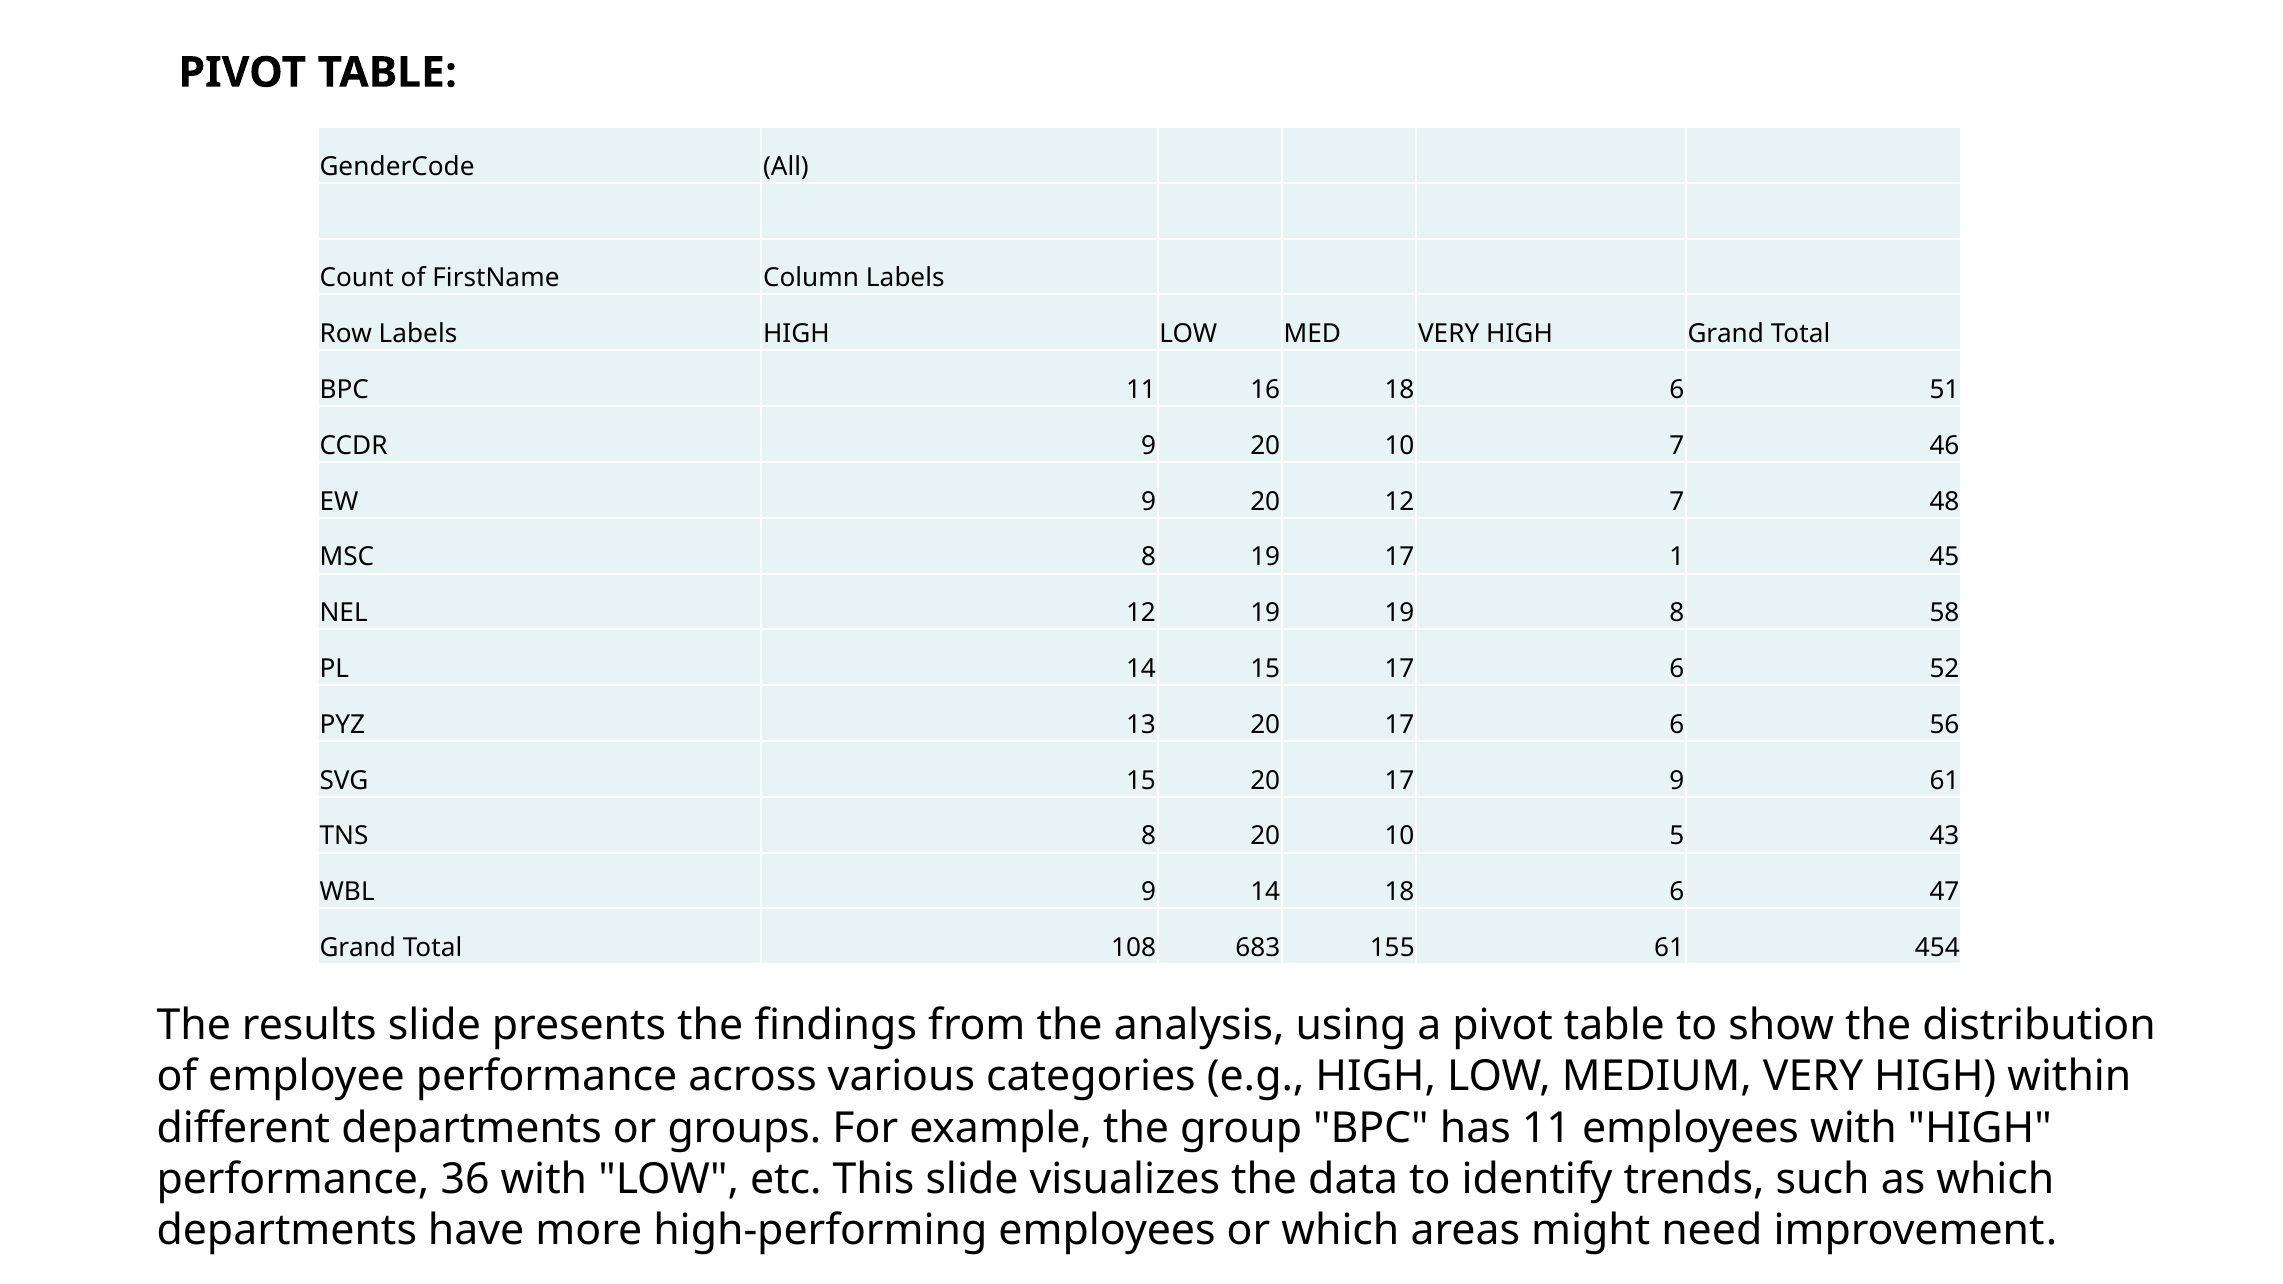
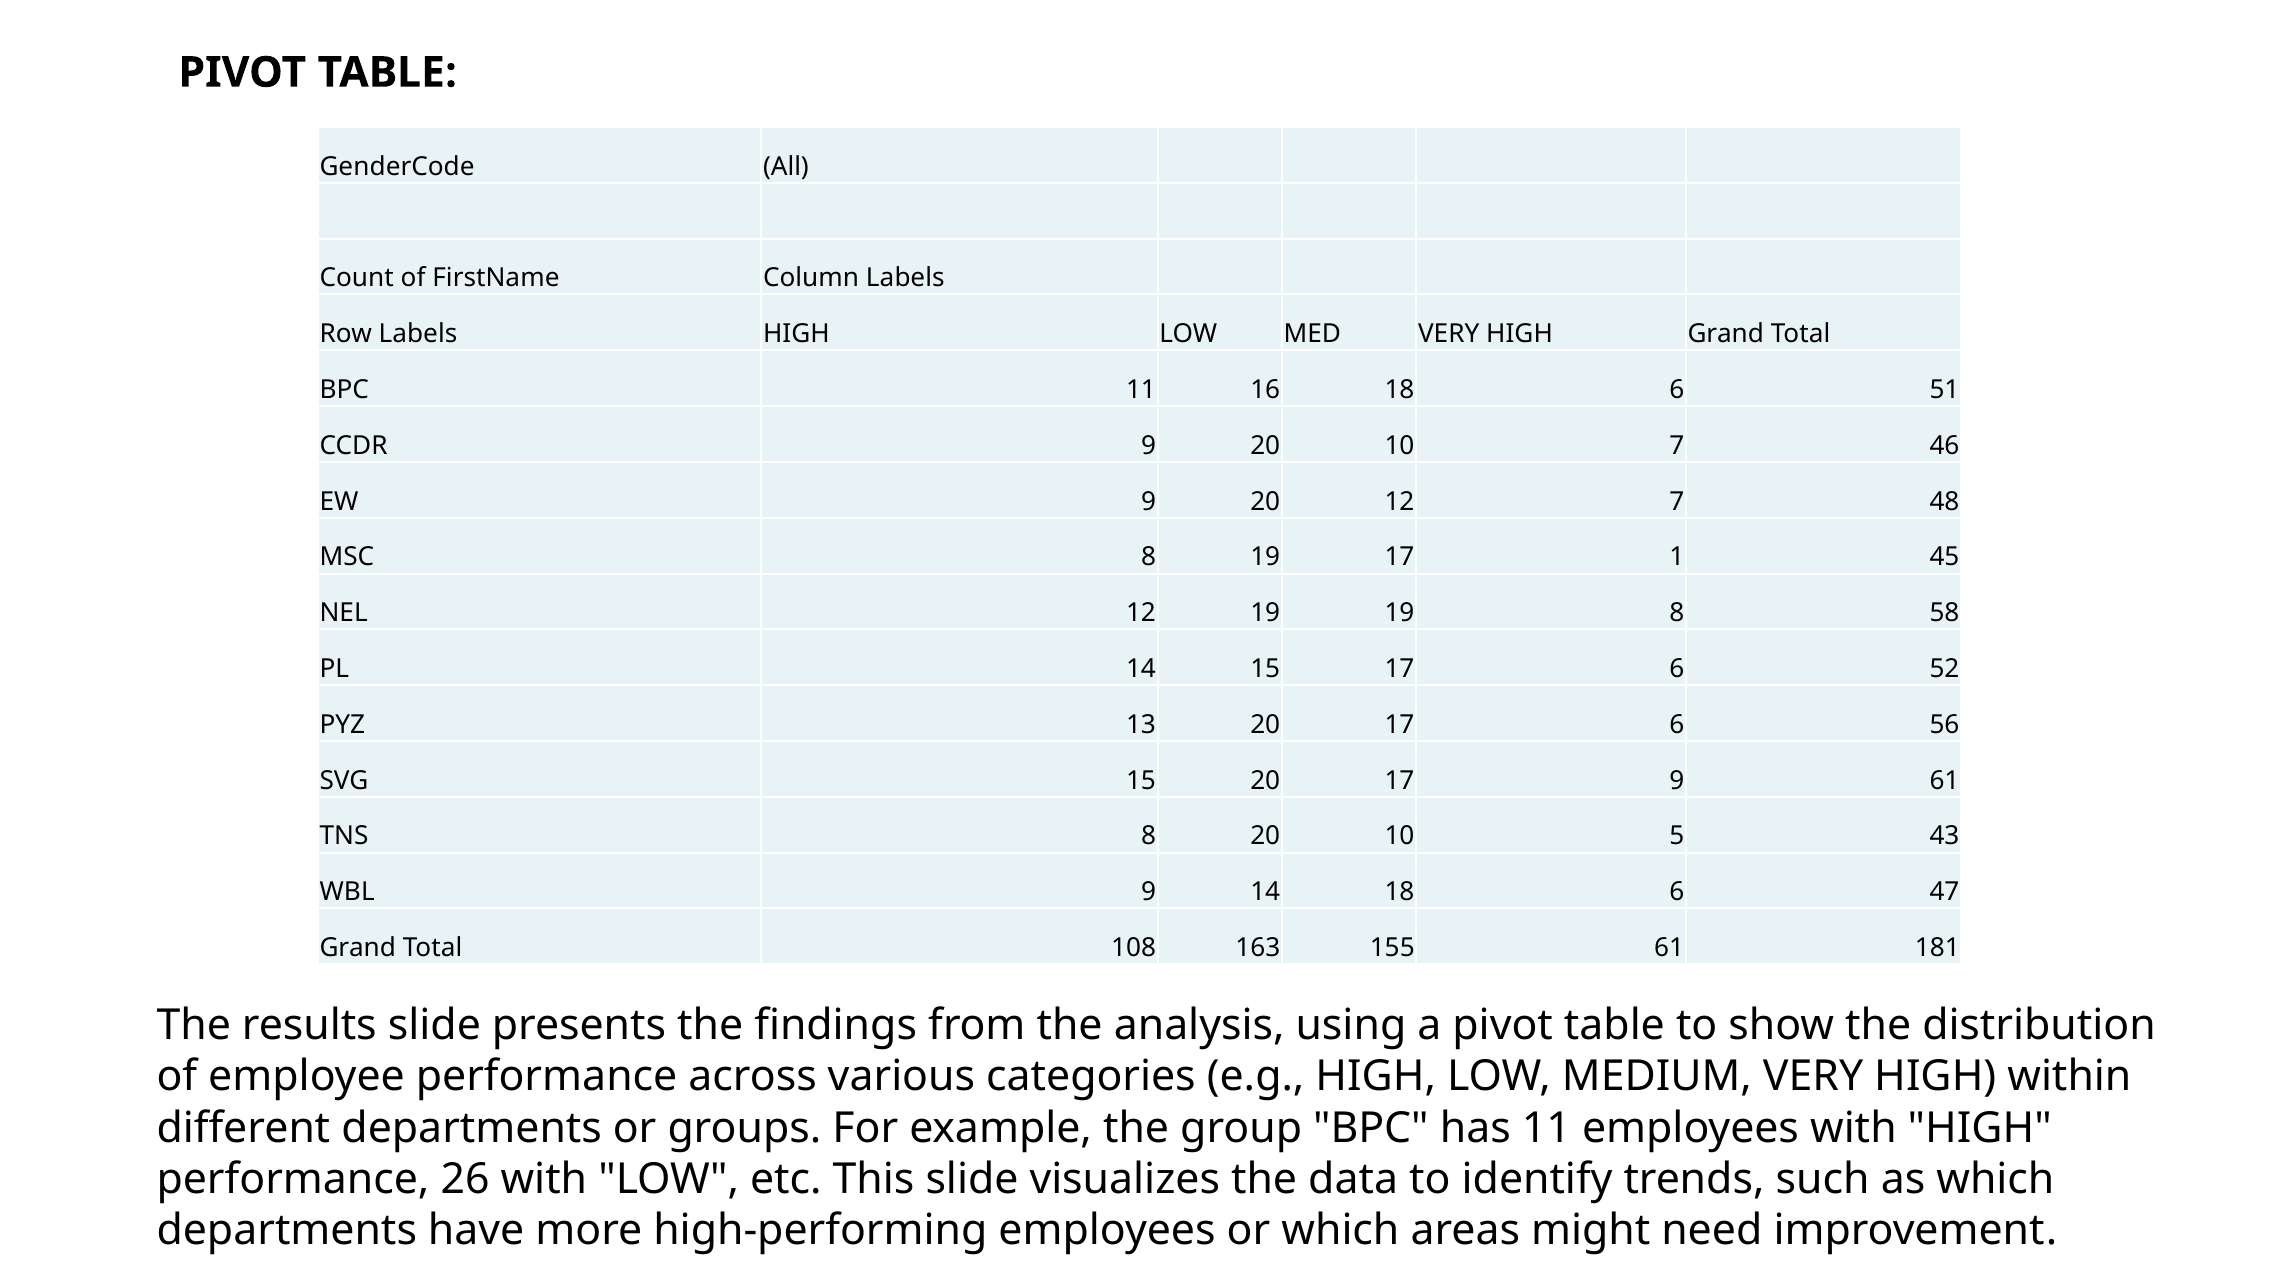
683: 683 -> 163
454: 454 -> 181
36: 36 -> 26
